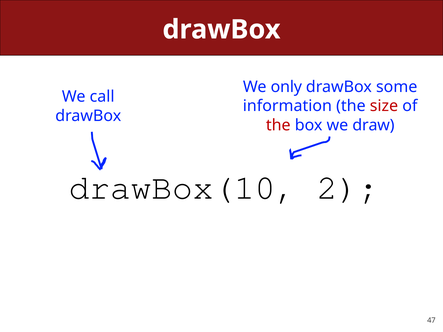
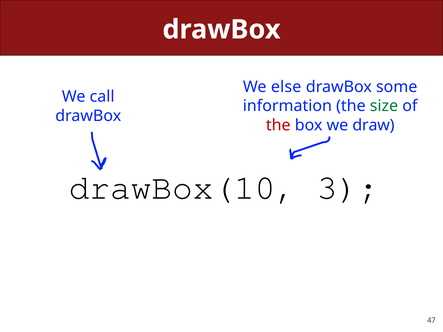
only: only -> else
size colour: red -> green
2: 2 -> 3
